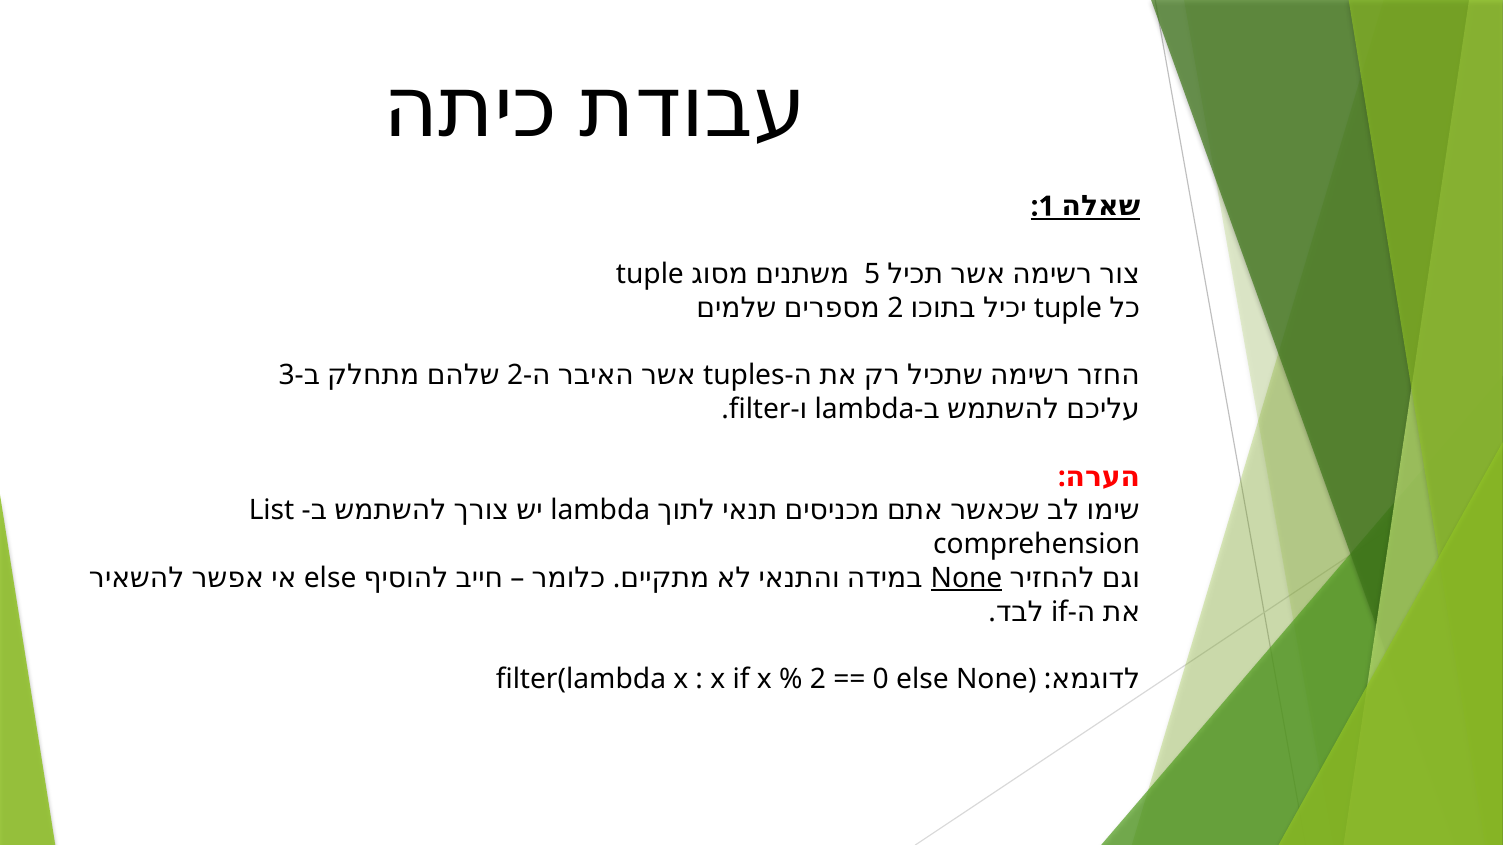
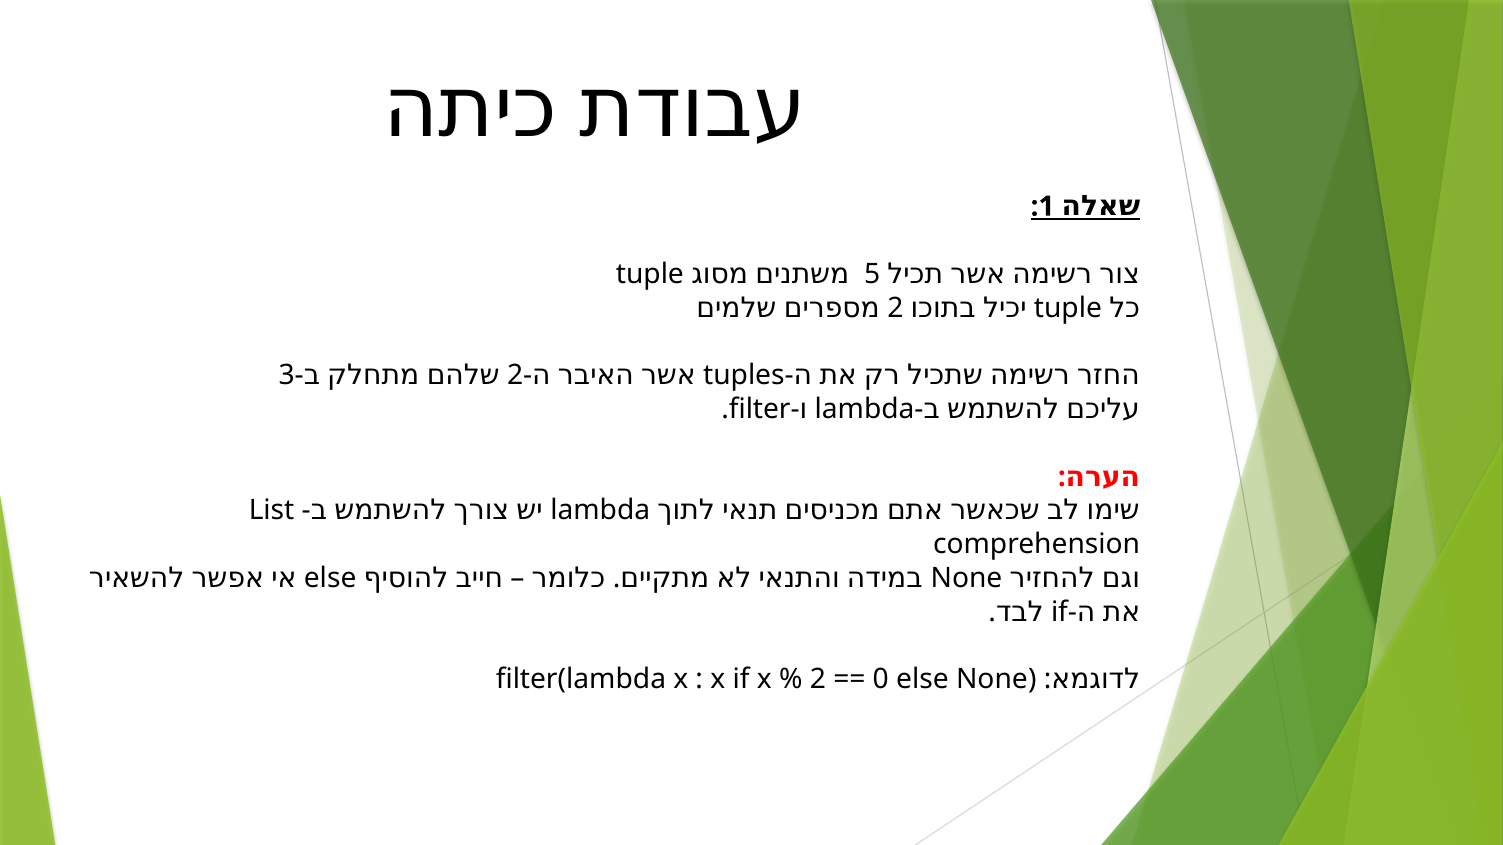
None underline: present -> none
